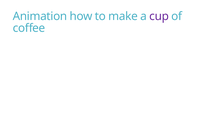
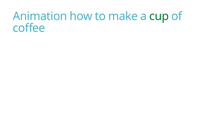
cup colour: purple -> green
